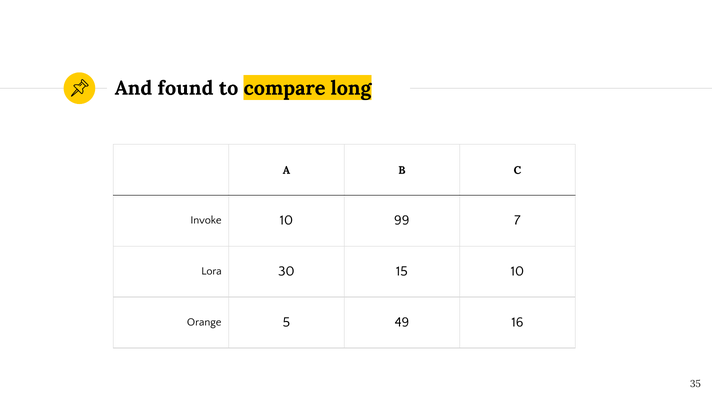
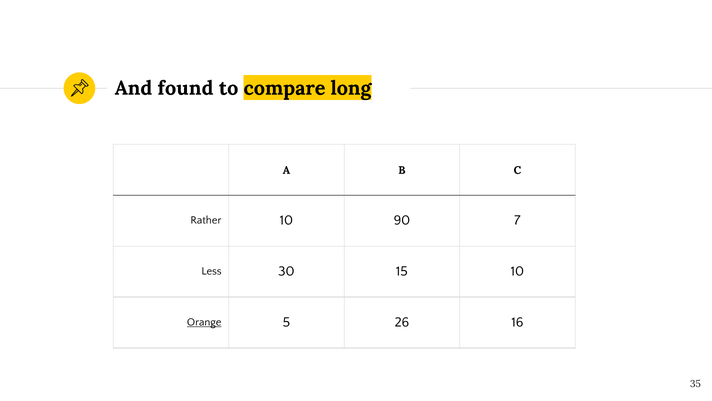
Invoke: Invoke -> Rather
99: 99 -> 90
Lora: Lora -> Less
Orange underline: none -> present
49: 49 -> 26
